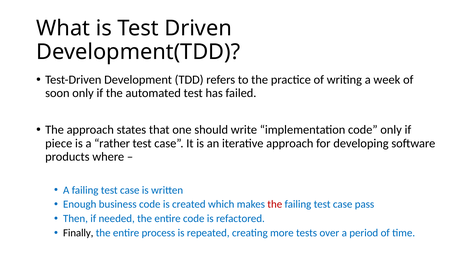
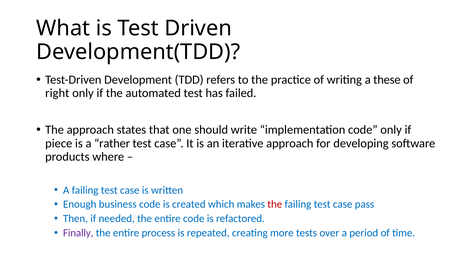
week: week -> these
soon: soon -> right
Finally colour: black -> purple
